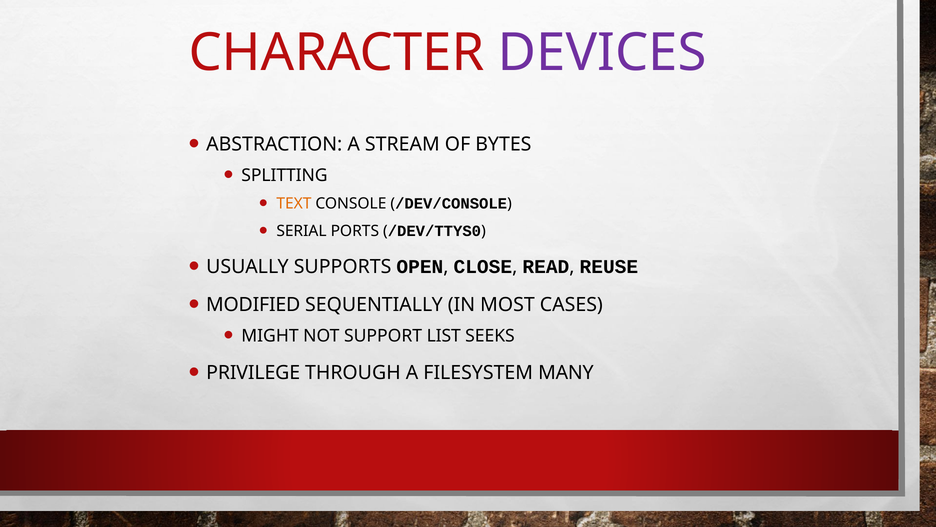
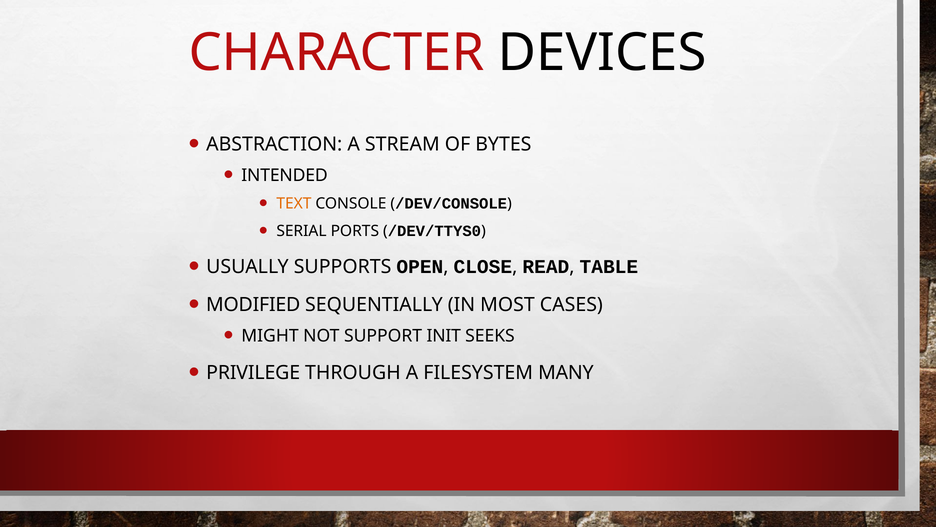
DEVICES colour: purple -> black
SPLITTING: SPLITTING -> INTENDED
REUSE: REUSE -> TABLE
LIST: LIST -> INIT
